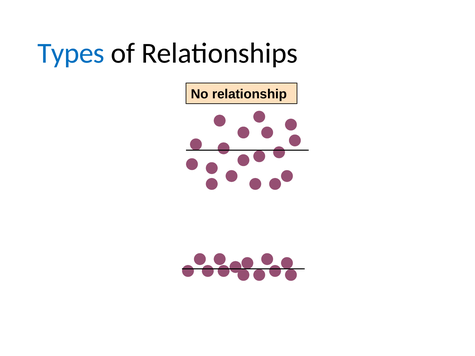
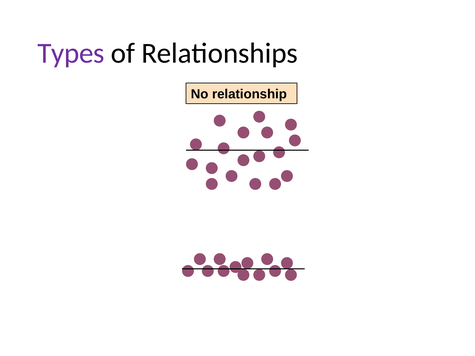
Types colour: blue -> purple
